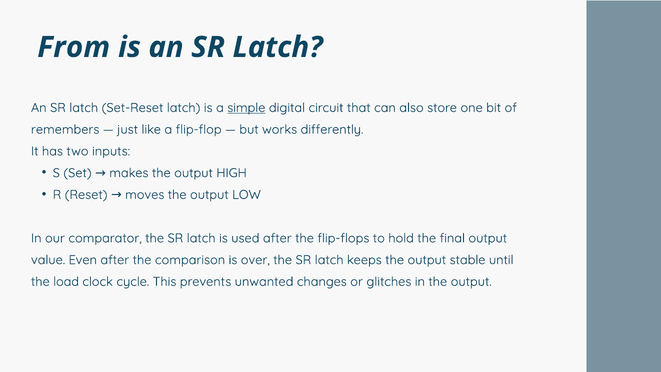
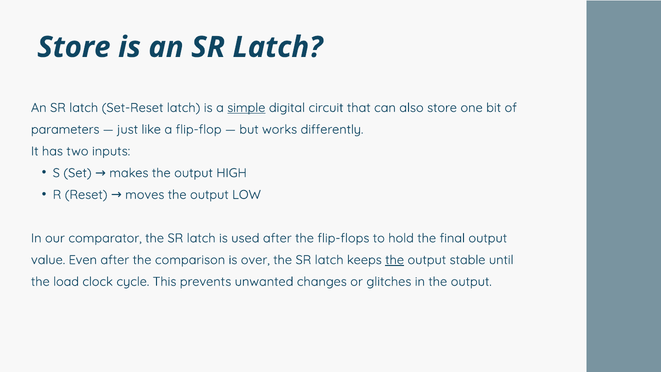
From at (74, 47): From -> Store
remembers: remembers -> parameters
the at (395, 260) underline: none -> present
